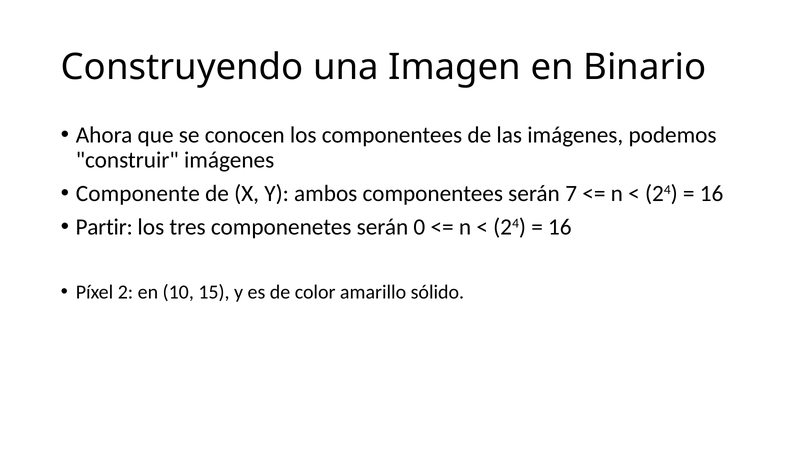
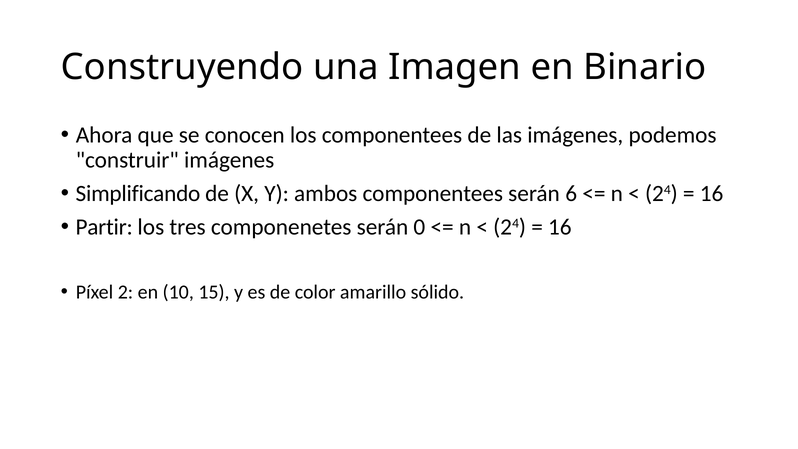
Componente: Componente -> Simplificando
7: 7 -> 6
